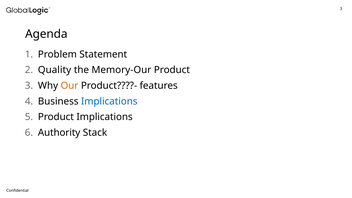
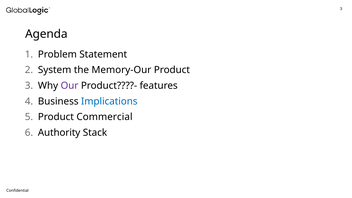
Quality: Quality -> System
Our colour: orange -> purple
Product Implications: Implications -> Commercial
